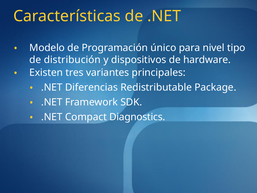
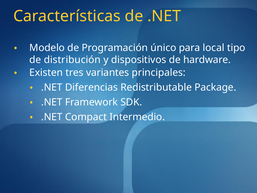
nivel: nivel -> local
Diagnostics: Diagnostics -> Intermedio
